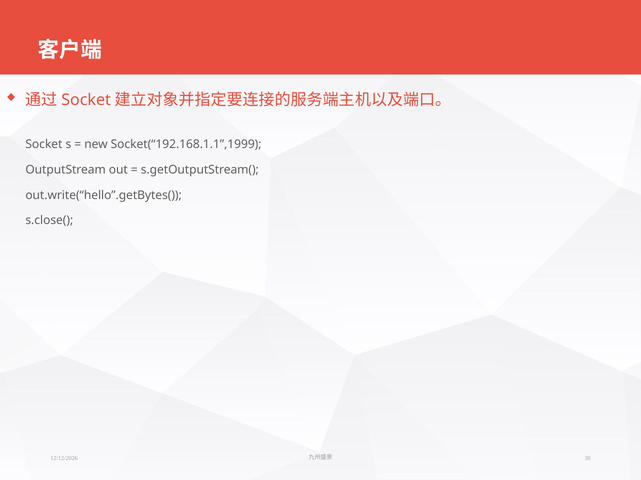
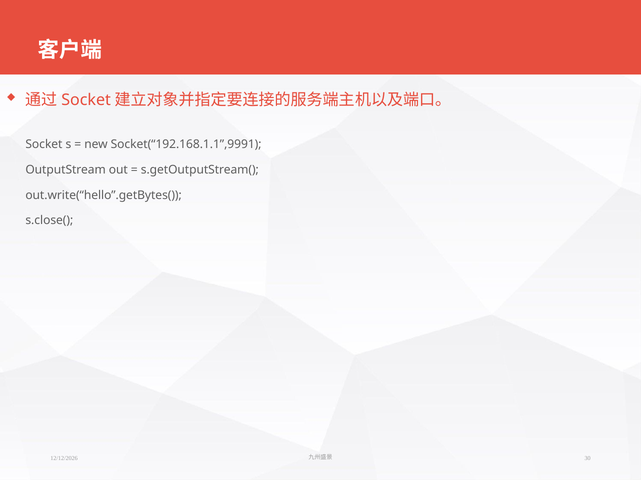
Socket(“192.168.1.1”,1999: Socket(“192.168.1.1”,1999 -> Socket(“192.168.1.1”,9991
